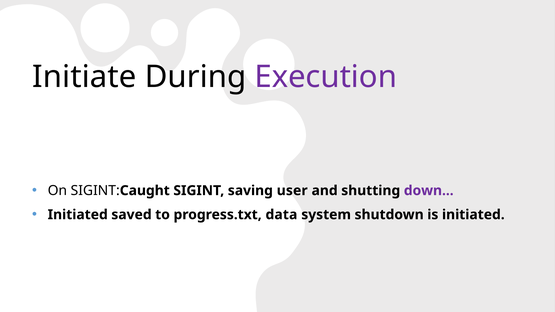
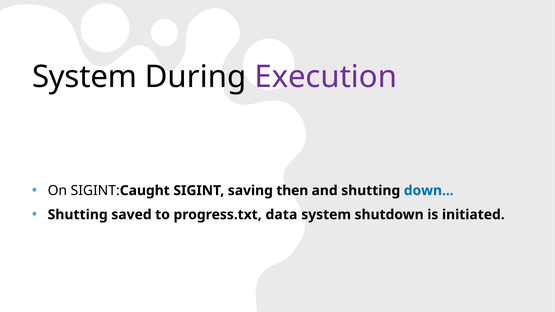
Initiate at (84, 77): Initiate -> System
user: user -> then
down colour: purple -> blue
Initiated at (78, 215): Initiated -> Shutting
